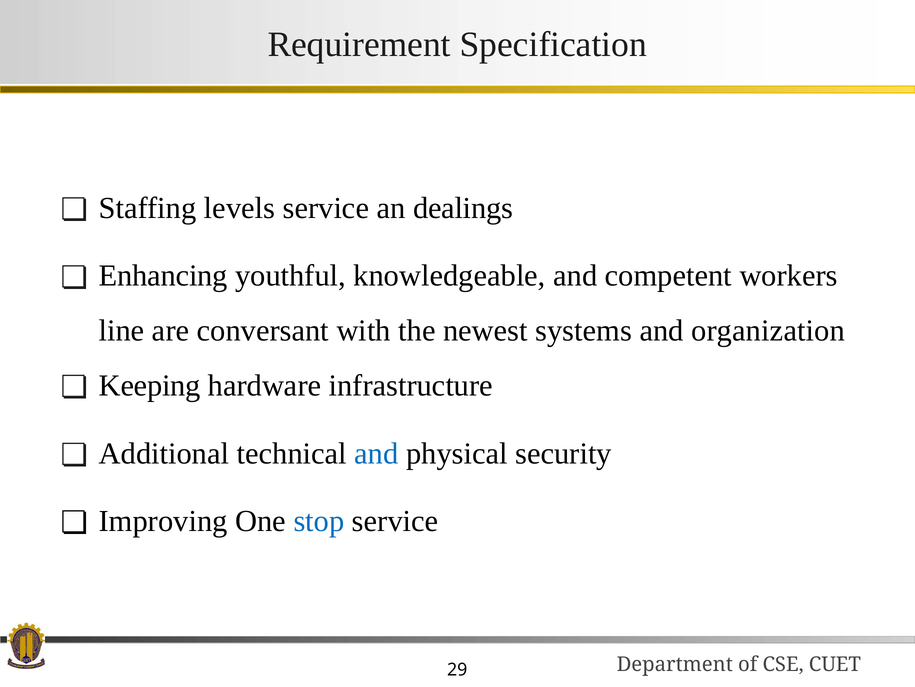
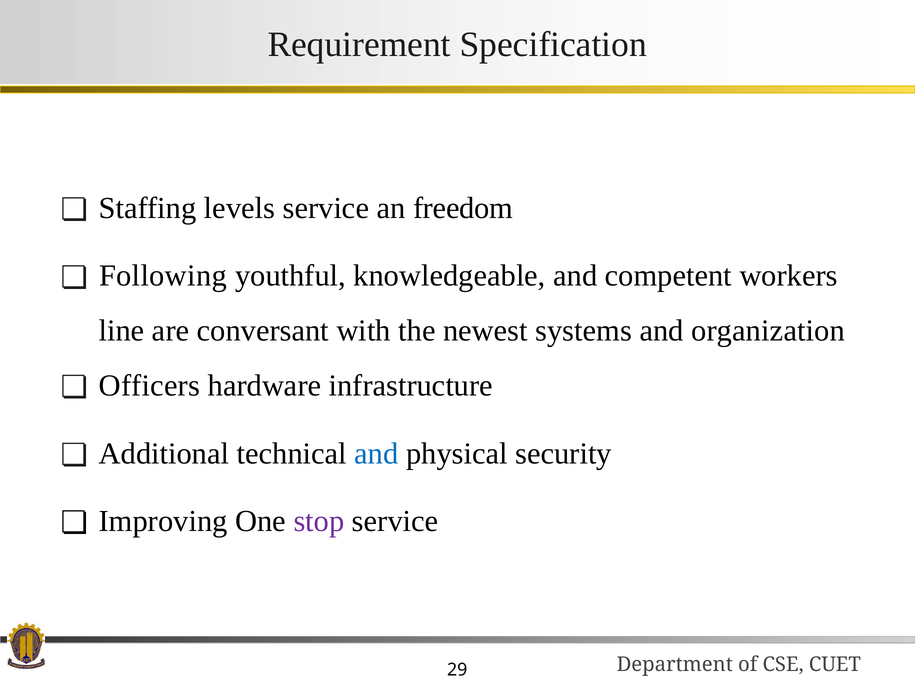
dealings: dealings -> freedom
Enhancing: Enhancing -> Following
Keeping: Keeping -> Officers
stop colour: blue -> purple
